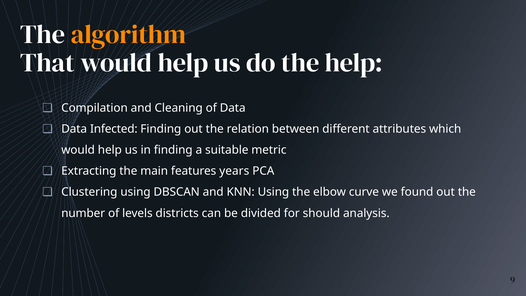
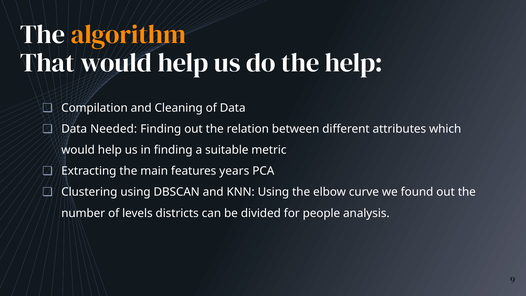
Infected: Infected -> Needed
should: should -> people
